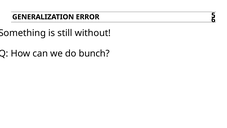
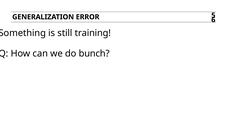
without: without -> training
